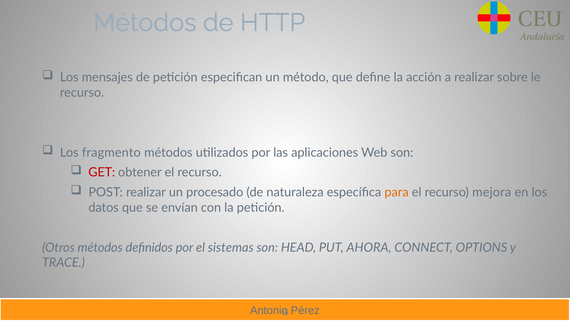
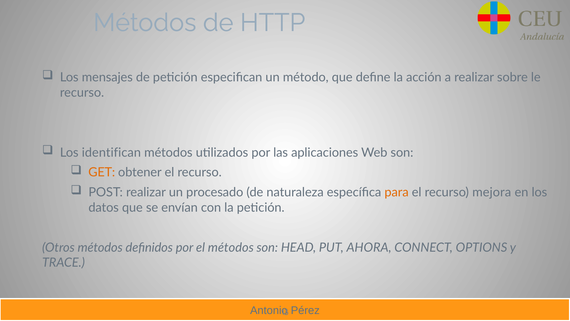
fragmento: fragmento -> identifican
GET colour: red -> orange
el sistemas: sistemas -> métodos
